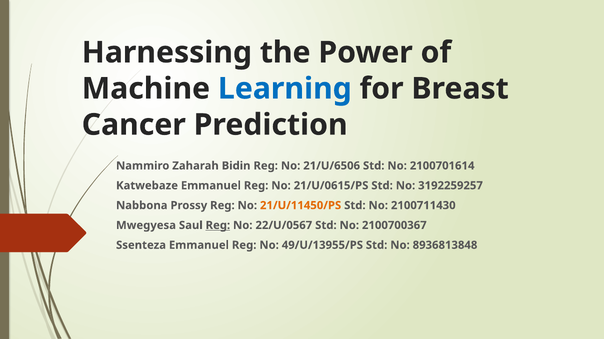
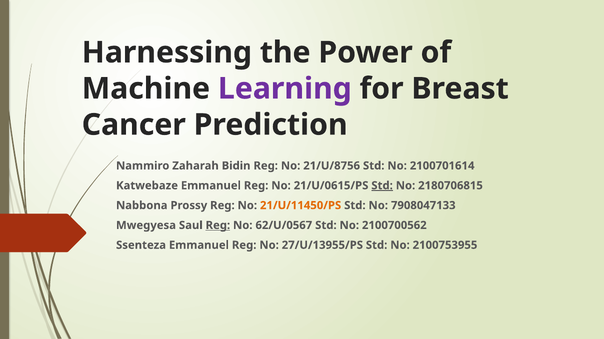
Learning colour: blue -> purple
21/U/6506: 21/U/6506 -> 21/U/8756
Std at (382, 186) underline: none -> present
3192259257: 3192259257 -> 2180706815
2100711430: 2100711430 -> 7908047133
22/U/0567: 22/U/0567 -> 62/U/0567
2100700367: 2100700367 -> 2100700562
49/U/13955/PS: 49/U/13955/PS -> 27/U/13955/PS
8936813848: 8936813848 -> 2100753955
